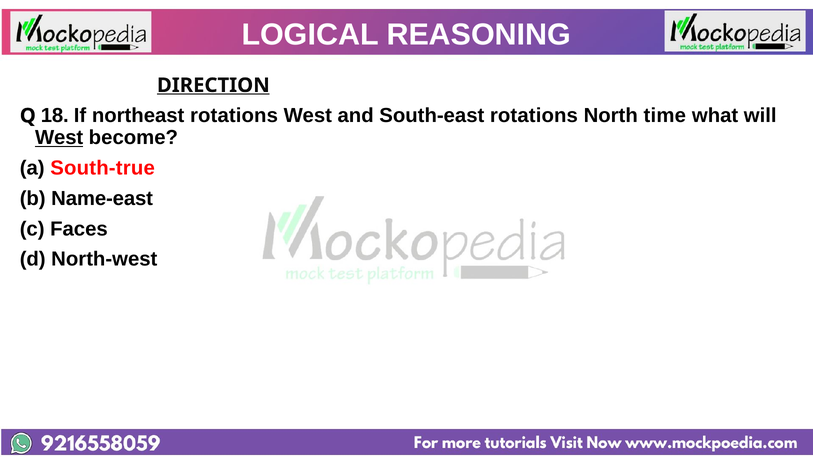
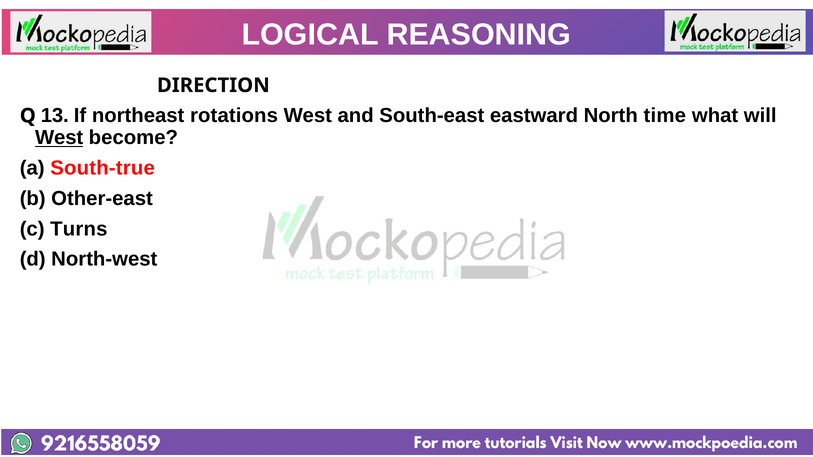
DIRECTION underline: present -> none
18: 18 -> 13
South-east rotations: rotations -> eastward
Name-east: Name-east -> Other-east
Faces: Faces -> Turns
